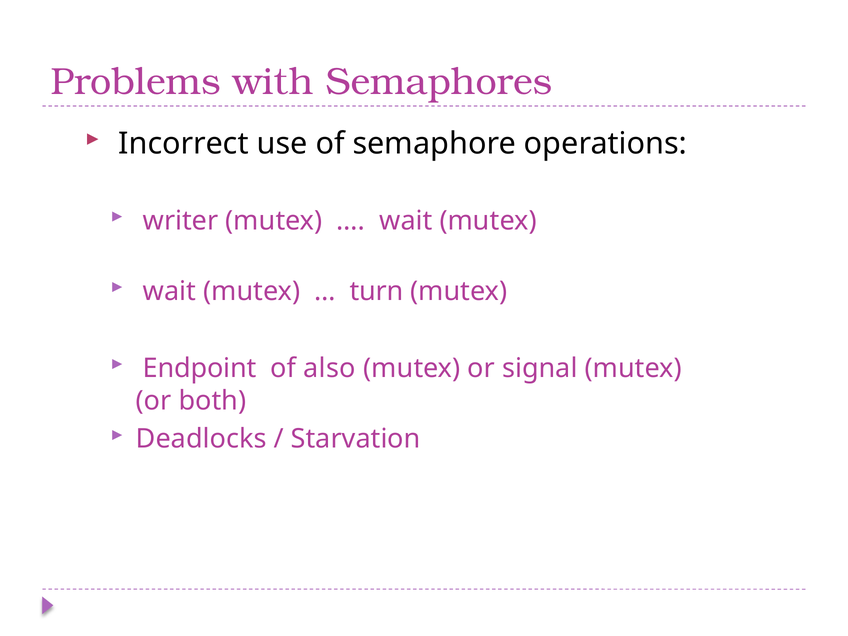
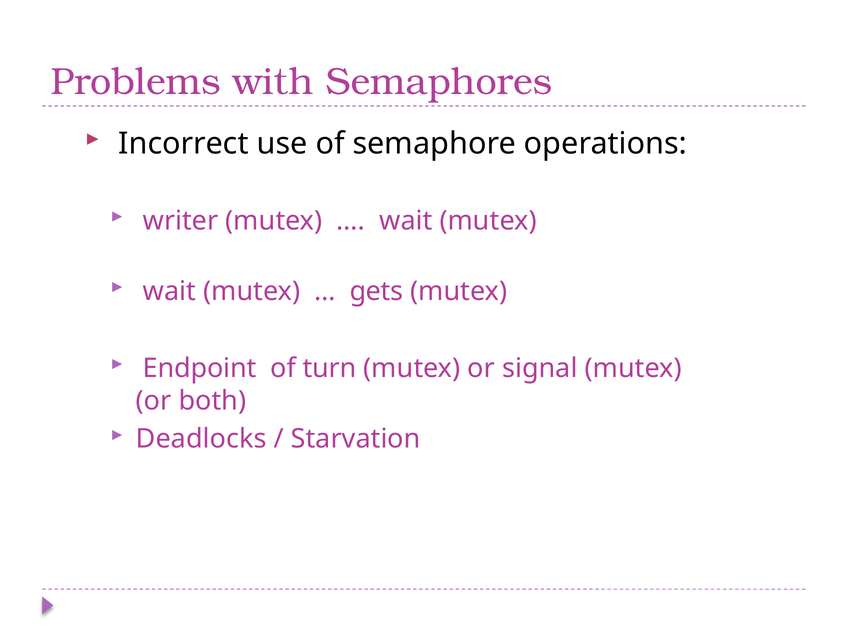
turn: turn -> gets
also: also -> turn
